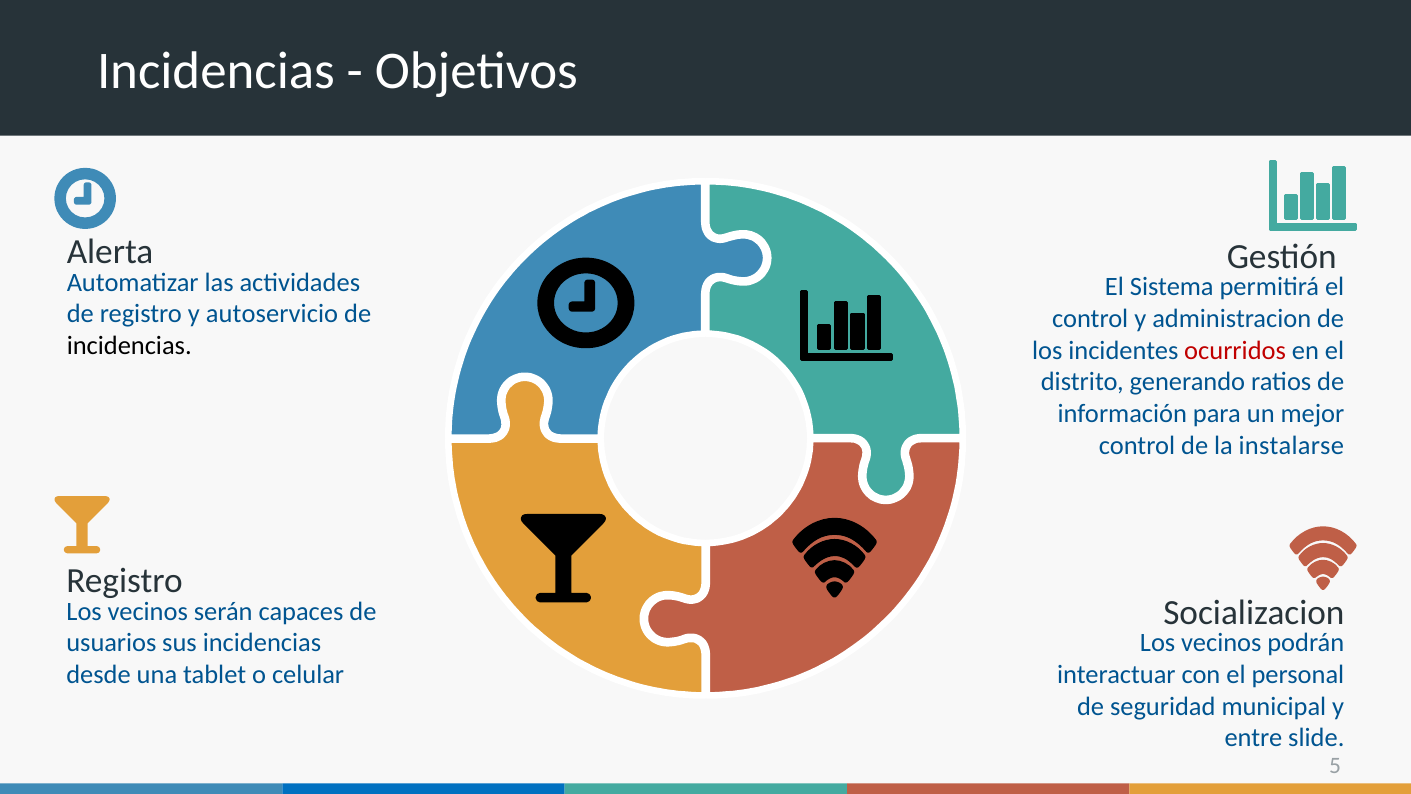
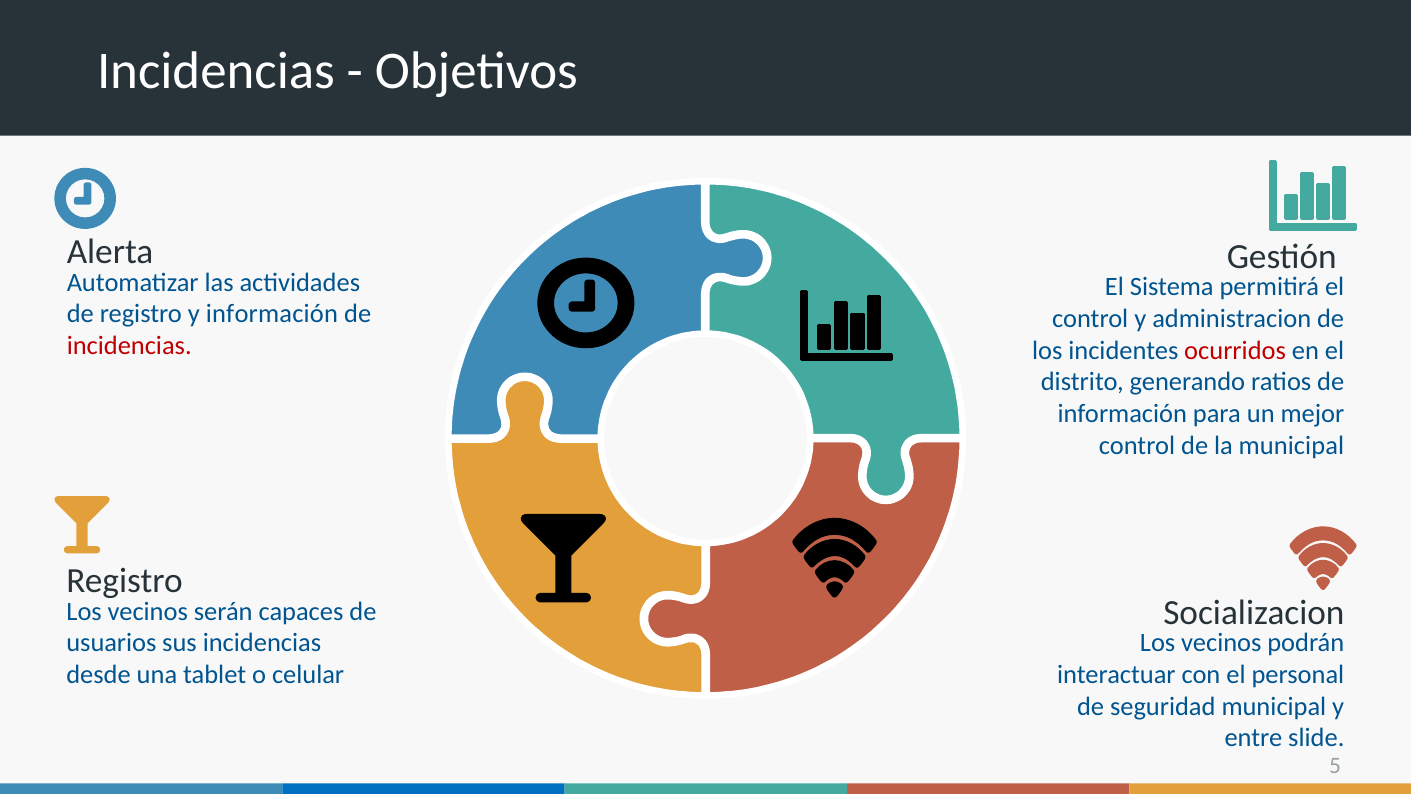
y autoservicio: autoservicio -> información
incidencias at (129, 346) colour: black -> red
la instalarse: instalarse -> municipal
